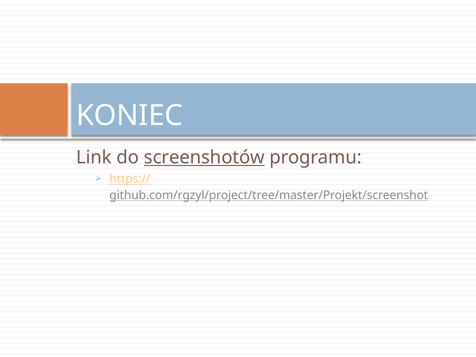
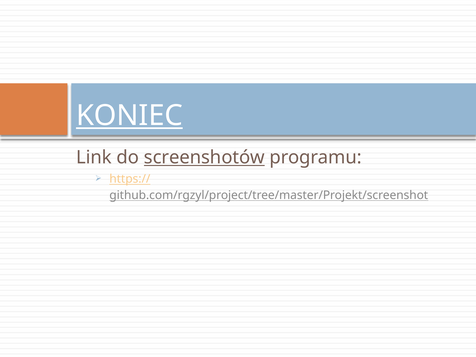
KONIEC underline: none -> present
